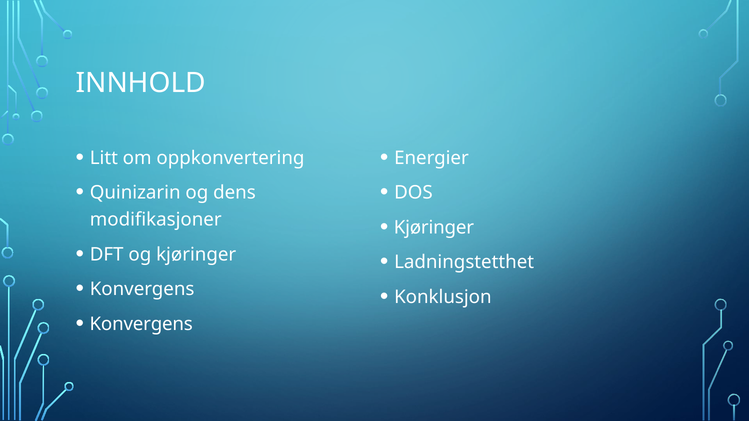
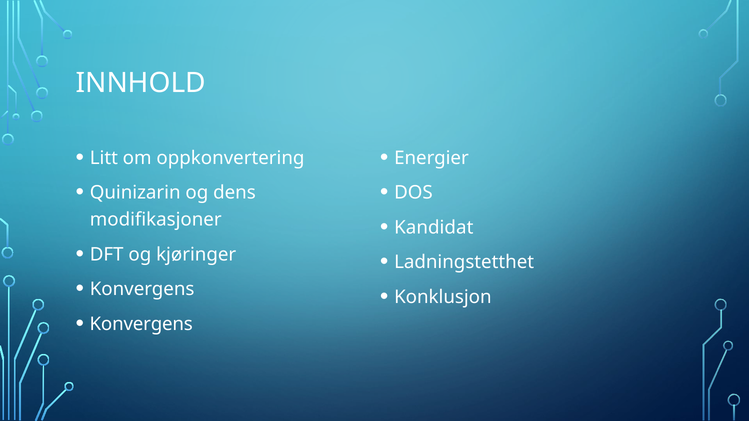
Kjøringer at (434, 228): Kjøringer -> Kandidat
